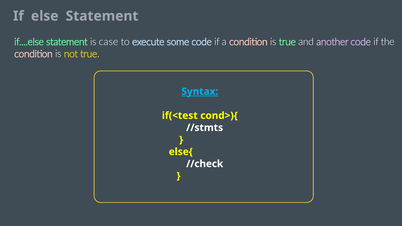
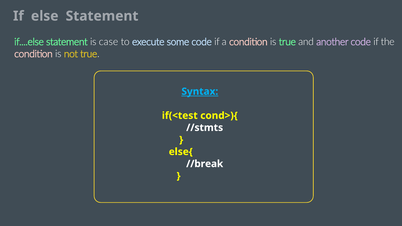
//check: //check -> //break
